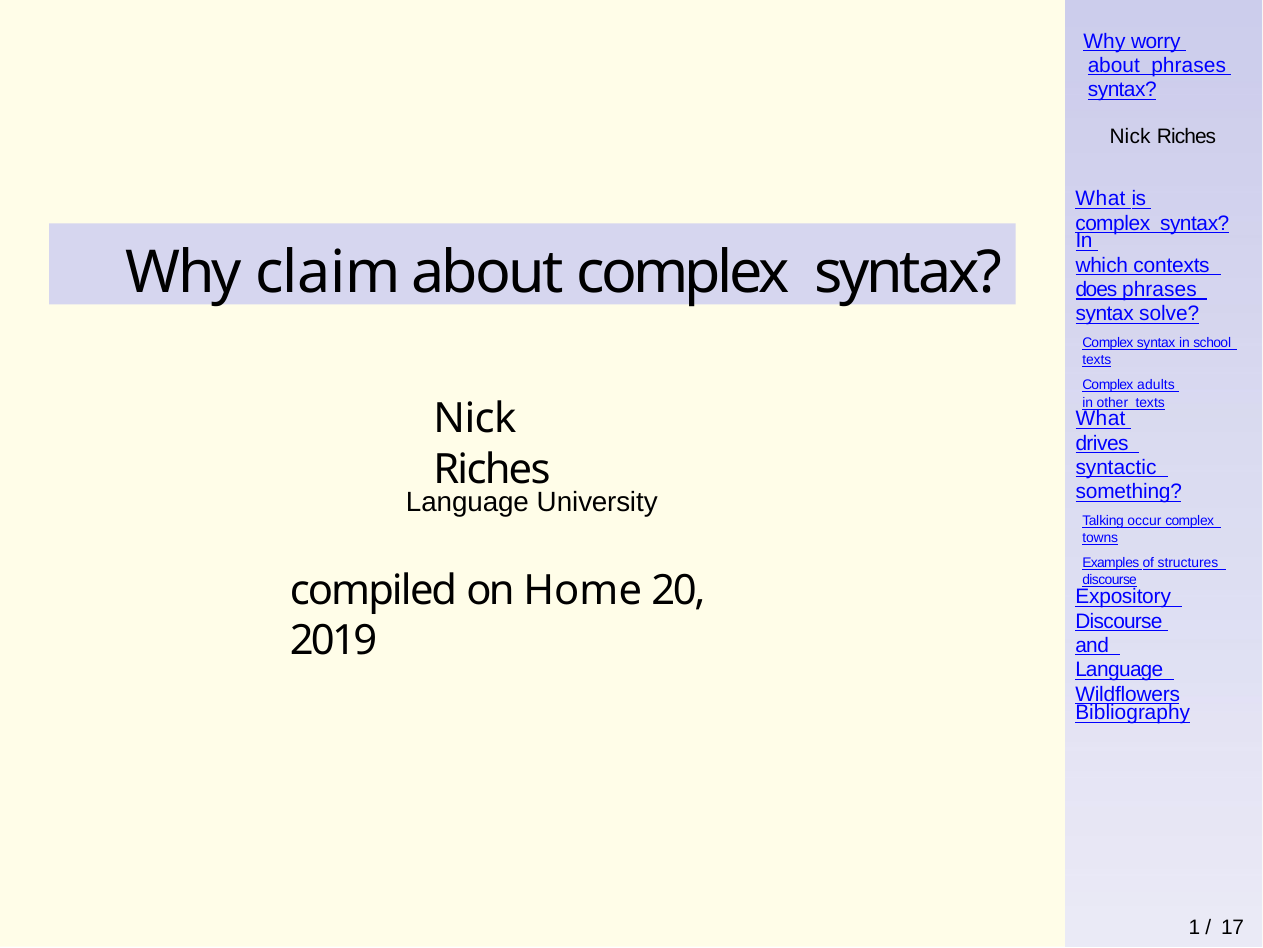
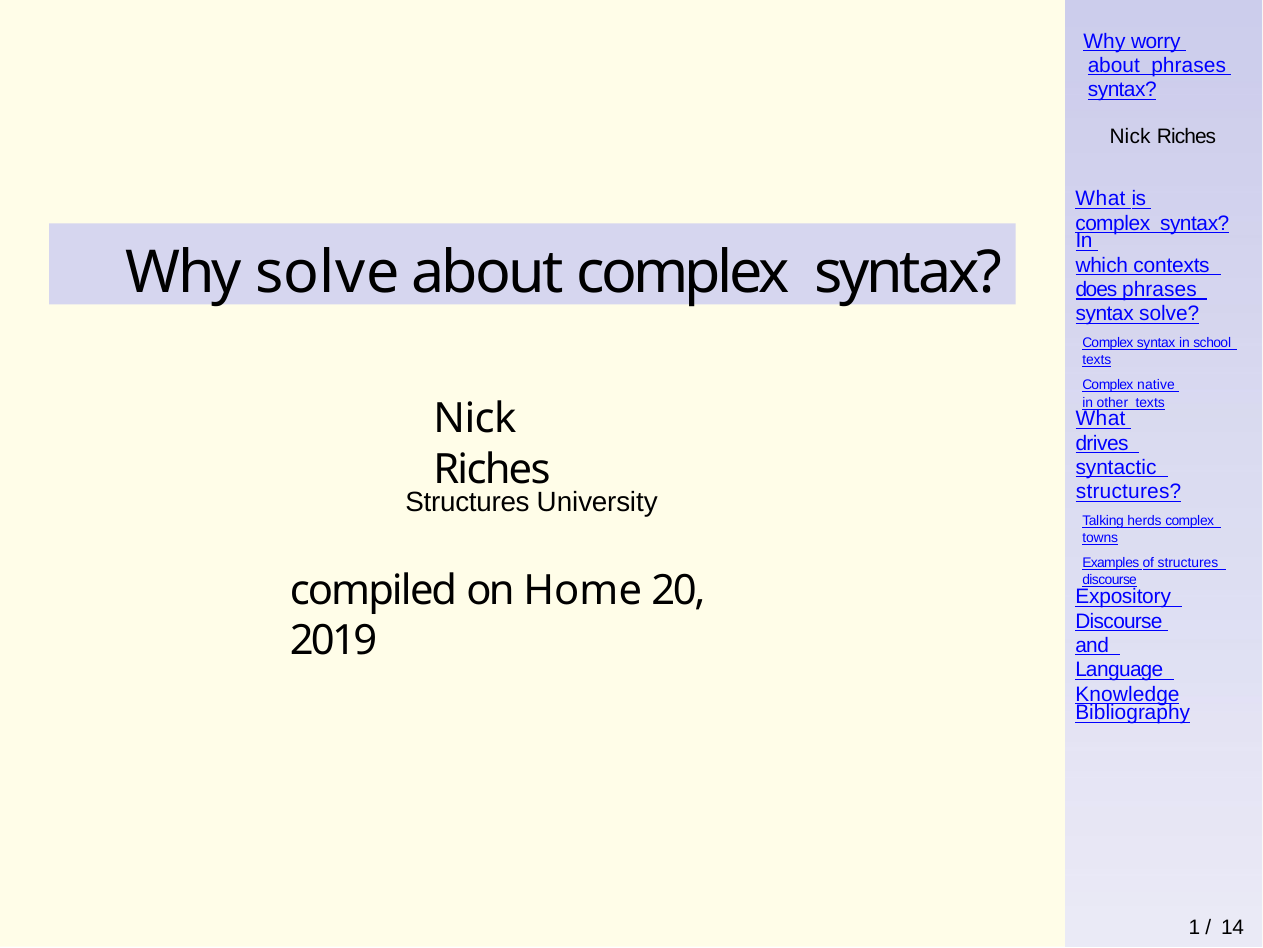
Why claim: claim -> solve
adults: adults -> native
something at (1129, 492): something -> structures
Language at (467, 502): Language -> Structures
occur: occur -> herds
Wildflowers: Wildflowers -> Knowledge
17: 17 -> 14
